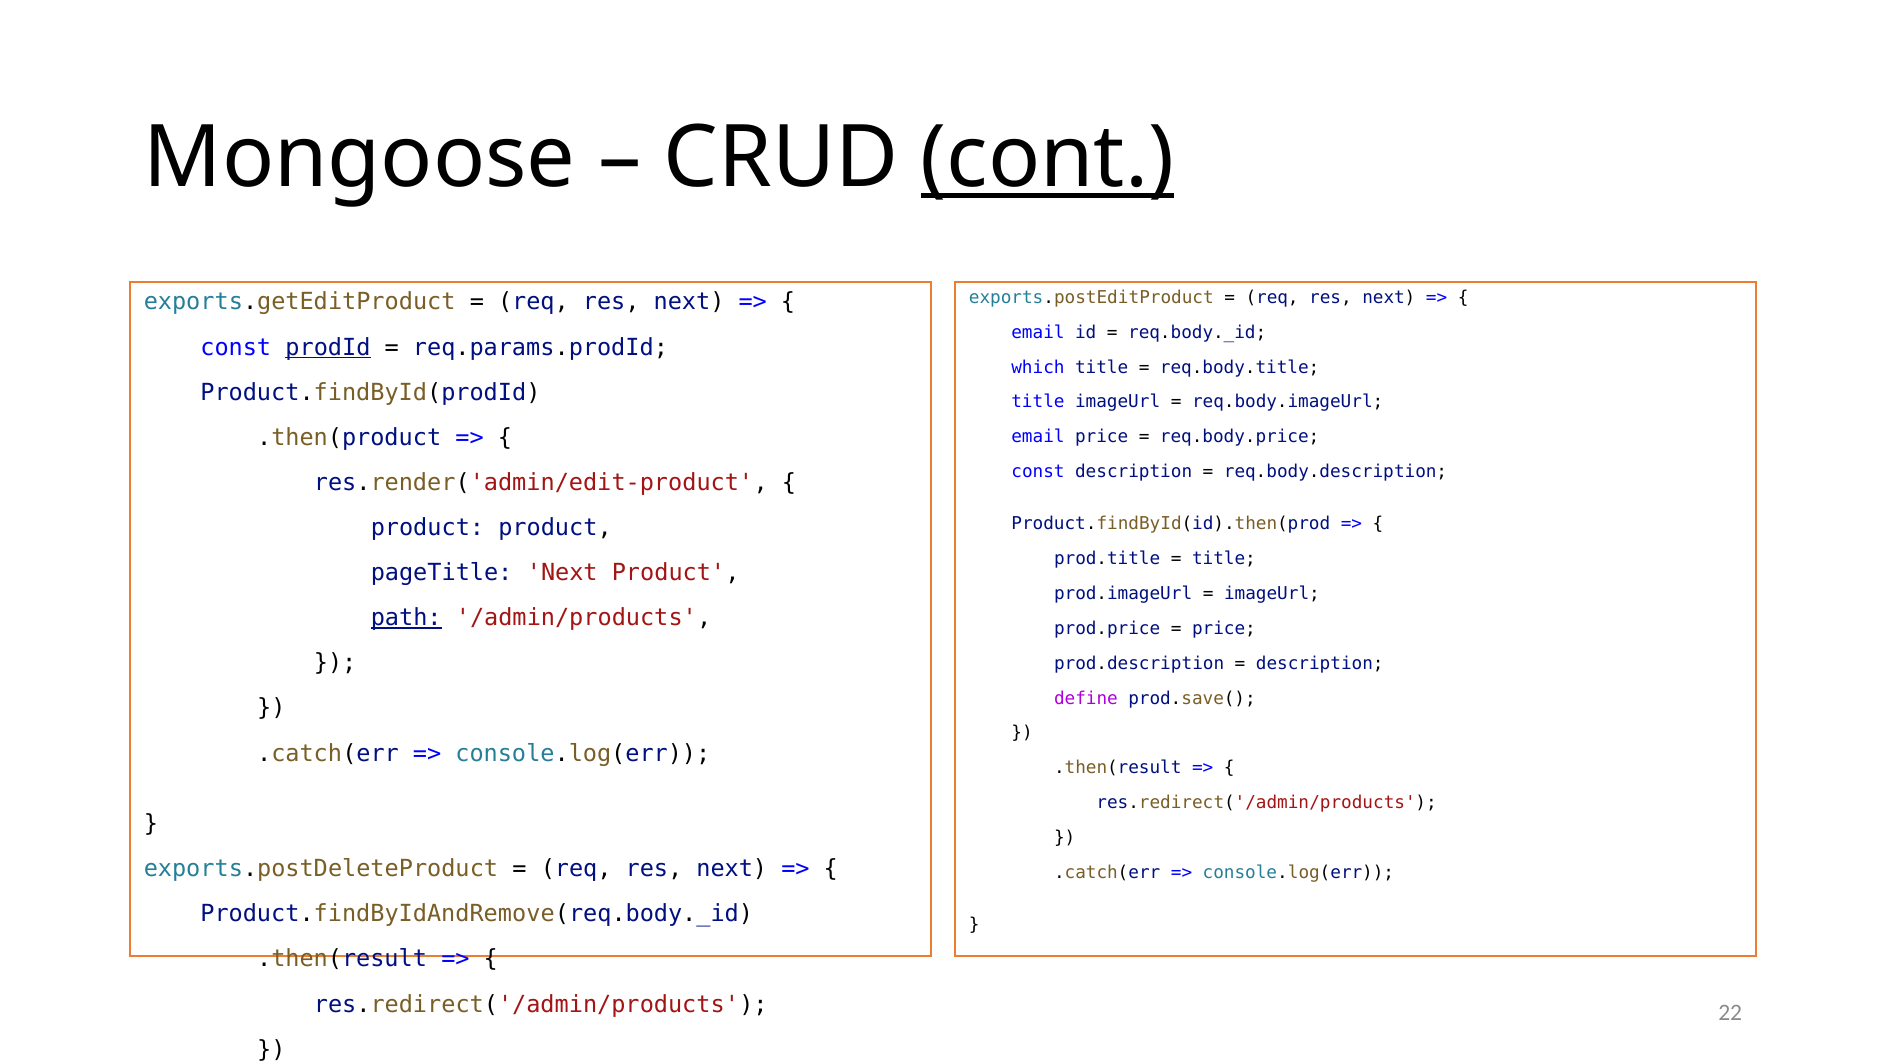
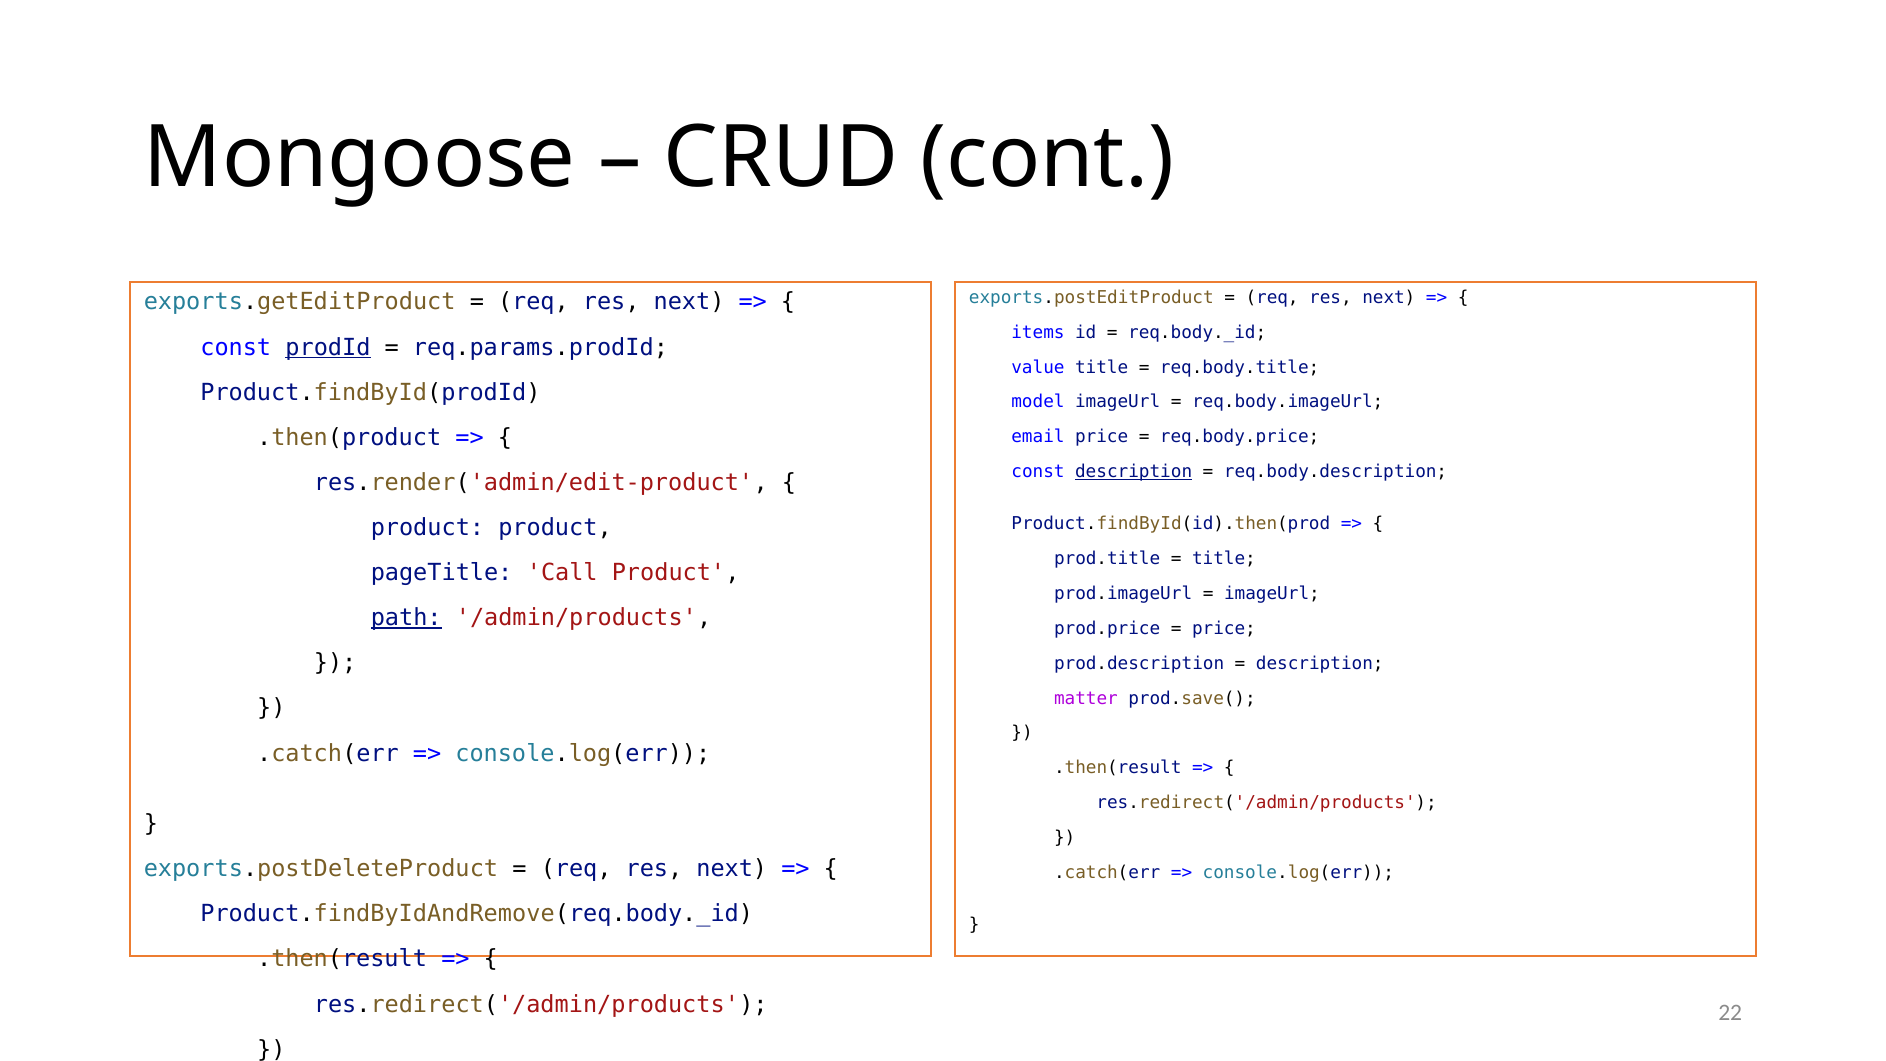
cont underline: present -> none
email at (1038, 332): email -> items
which: which -> value
title at (1038, 402): title -> model
description at (1134, 472) underline: none -> present
pageTitle Next: Next -> Call
define: define -> matter
